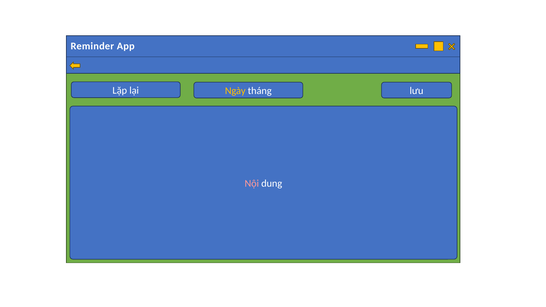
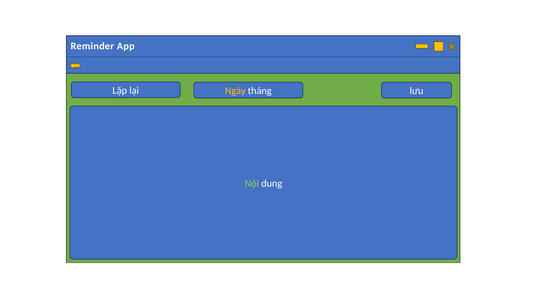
Nội colour: pink -> light green
